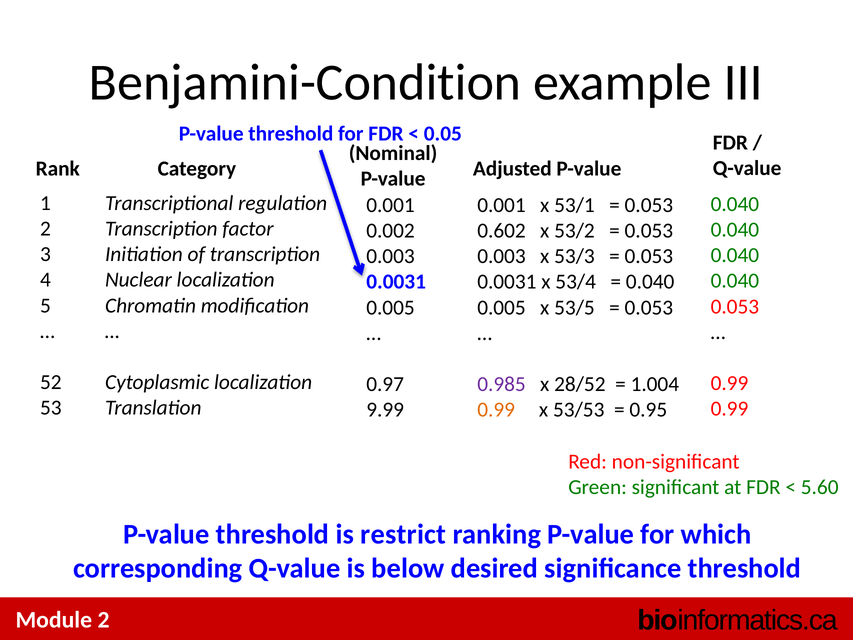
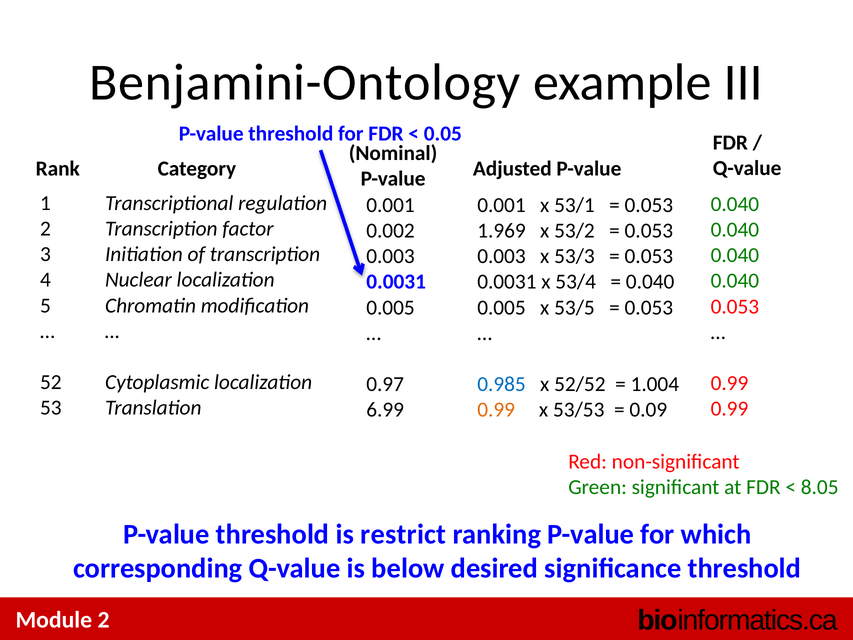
Benjamini-Condition: Benjamini-Condition -> Benjamini-Ontology
0.602: 0.602 -> 1.969
0.985 colour: purple -> blue
28/52: 28/52 -> 52/52
9.99: 9.99 -> 6.99
0.95: 0.95 -> 0.09
5.60: 5.60 -> 8.05
